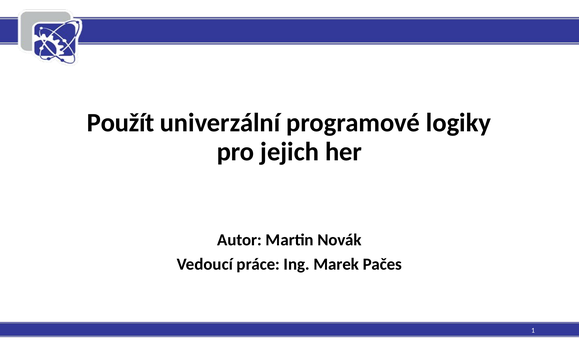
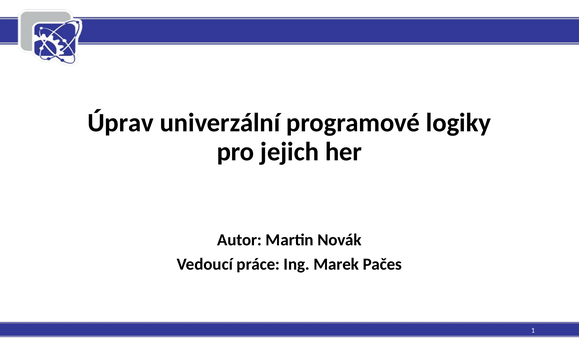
Použít: Použít -> Úprav
